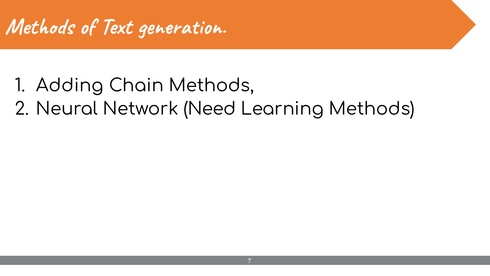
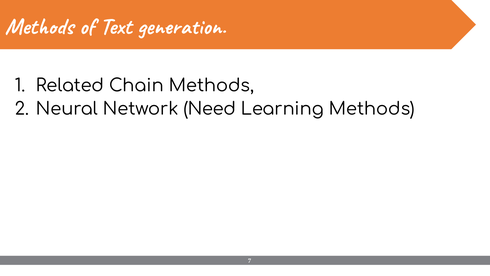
Adding: Adding -> Related
